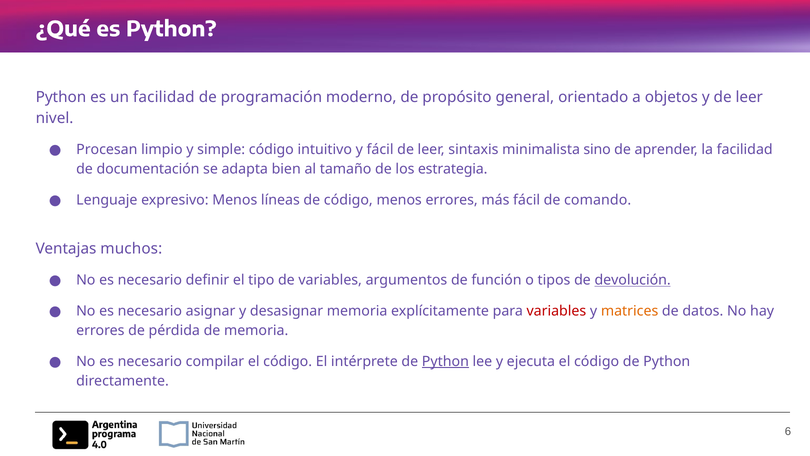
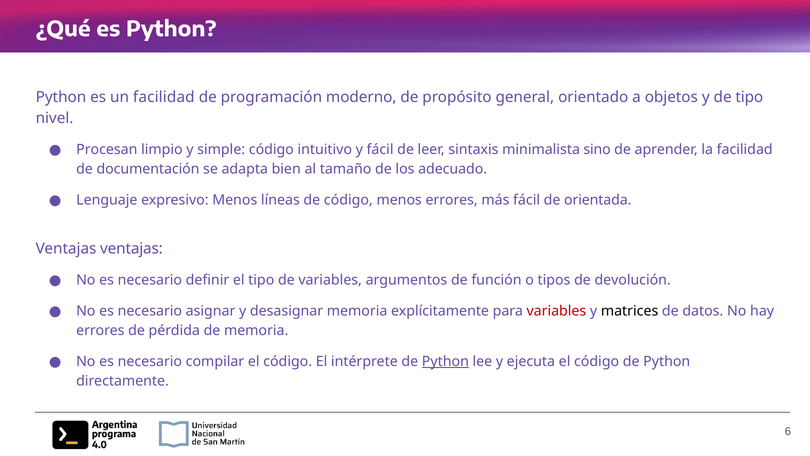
y de leer: leer -> tipo
estrategia: estrategia -> adecuado
comando: comando -> orientada
Ventajas muchos: muchos -> ventajas
devolución underline: present -> none
matrices colour: orange -> black
